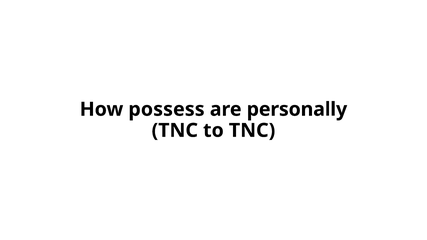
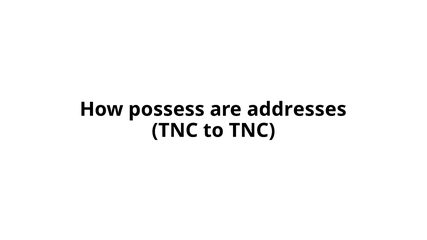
personally: personally -> addresses
